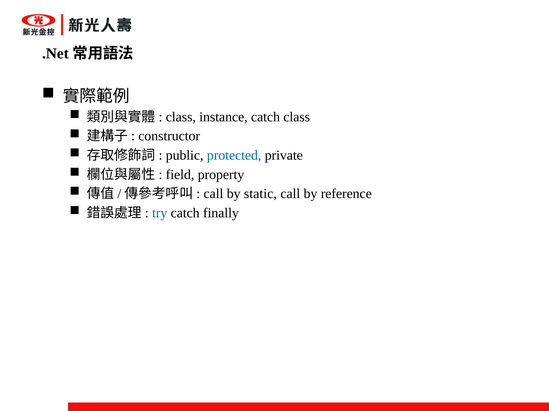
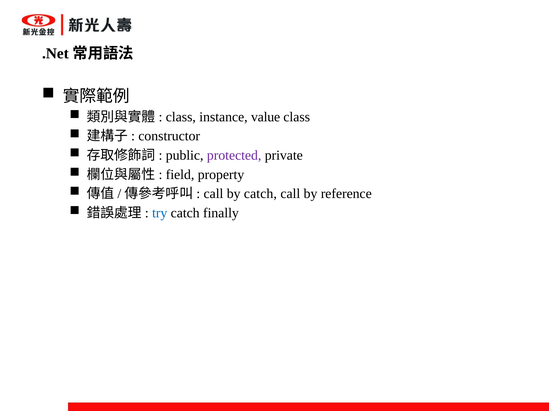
instance catch: catch -> value
protected colour: blue -> purple
by static: static -> catch
